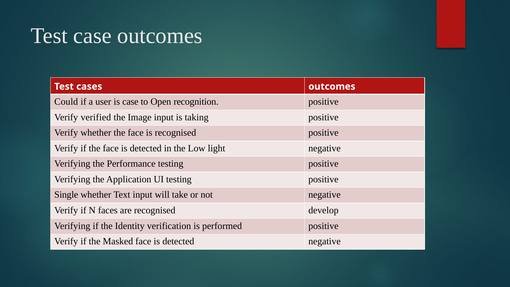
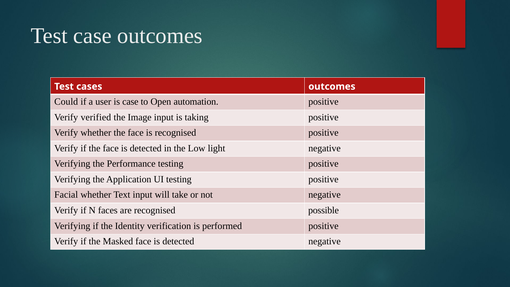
recognition: recognition -> automation
Single: Single -> Facial
develop: develop -> possible
